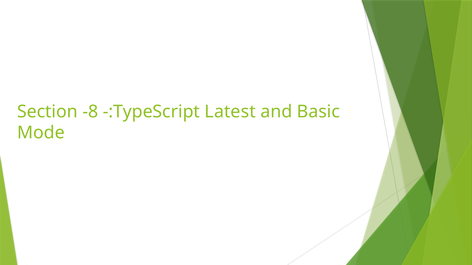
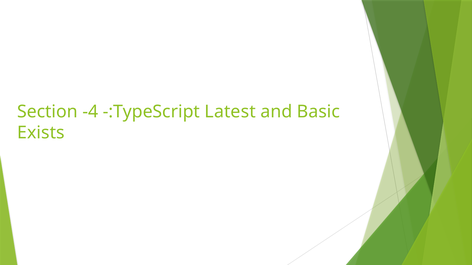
-8: -8 -> -4
Mode: Mode -> Exists
